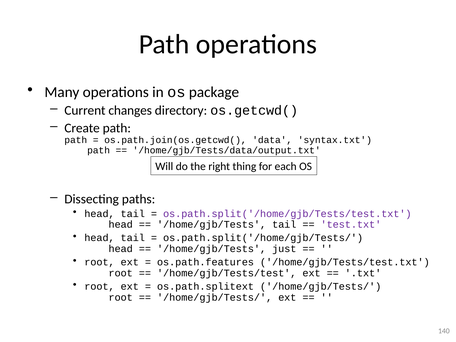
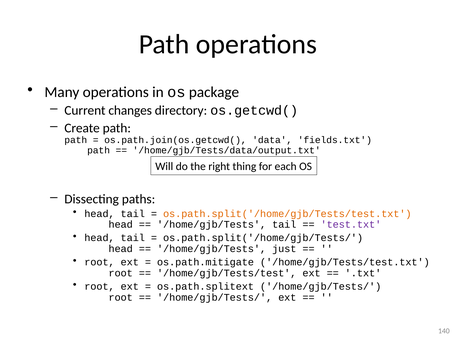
syntax.txt: syntax.txt -> fields.txt
os.path.split('/home/gjb/Tests/test.txt colour: purple -> orange
os.path.features: os.path.features -> os.path.mitigate
